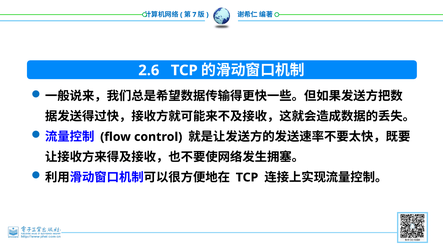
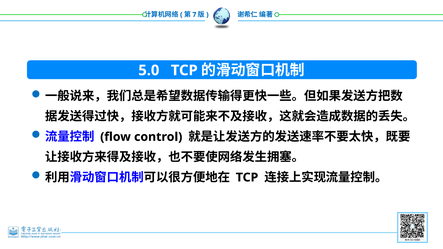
2.6: 2.6 -> 5.0
